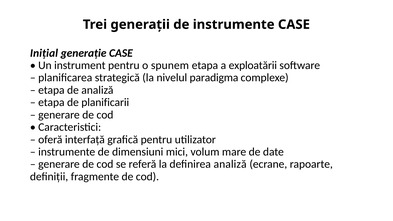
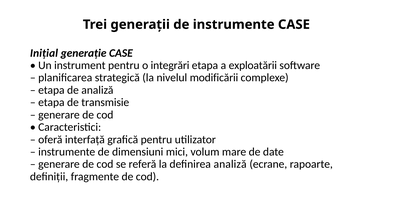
spunem: spunem -> integrări
paradigma: paradigma -> modificării
planificarii: planificarii -> transmisie
